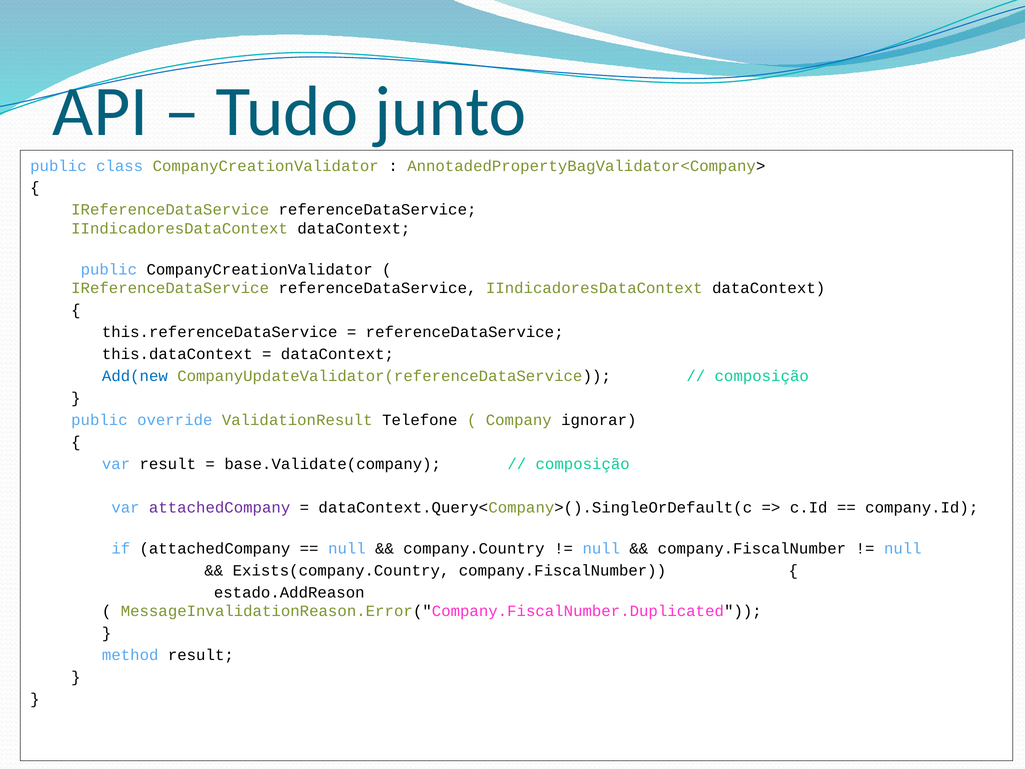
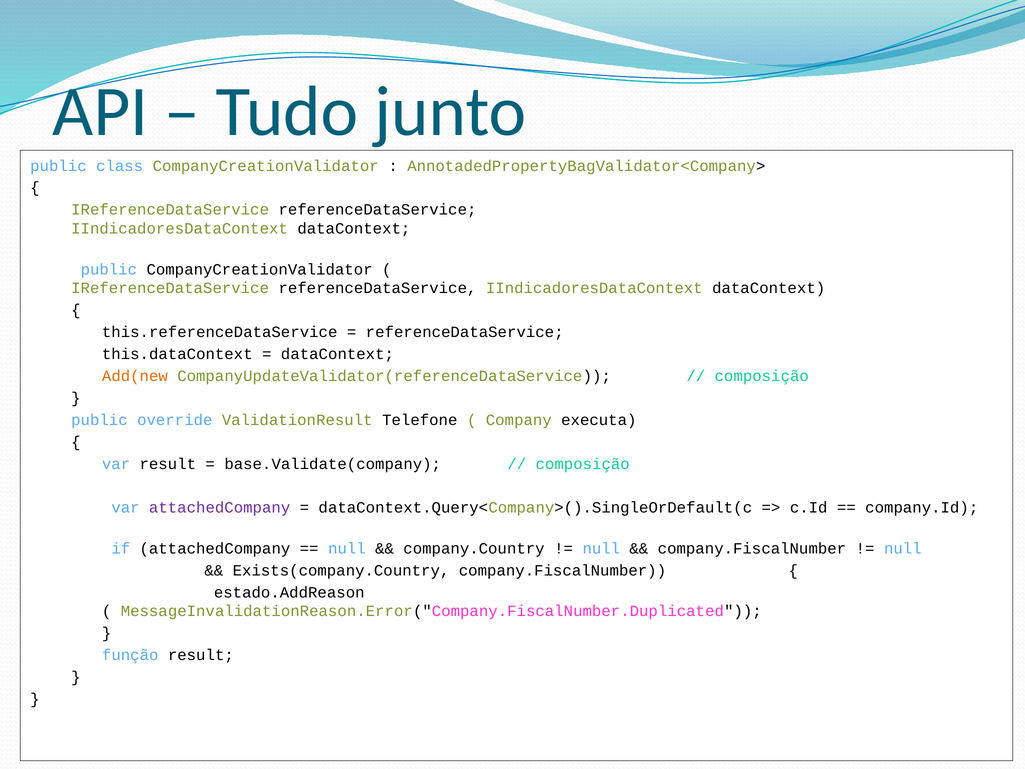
Add(new colour: blue -> orange
ignorar: ignorar -> executa
method: method -> função
